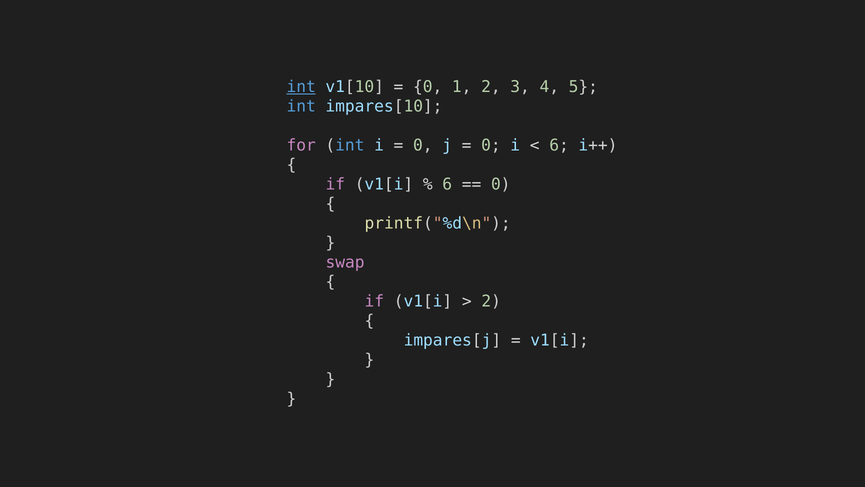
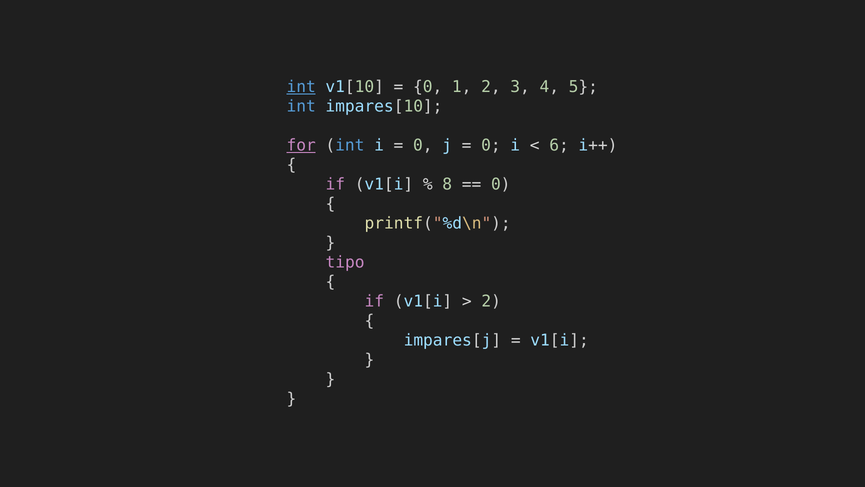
for underline: none -> present
6 at (447, 184): 6 -> 8
swap: swap -> tipo
